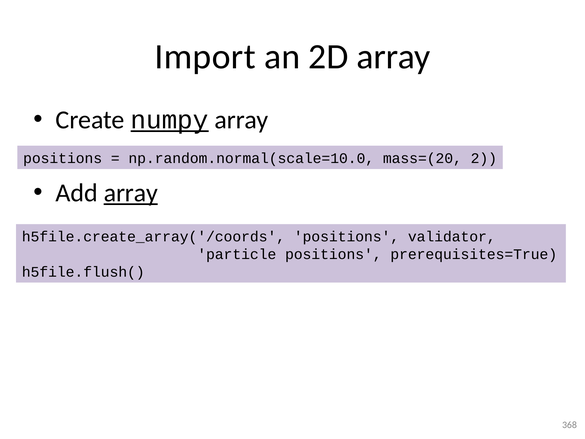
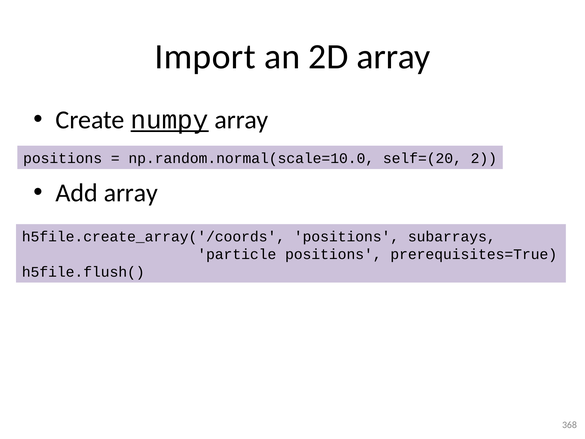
mass=(20: mass=(20 -> self=(20
array at (131, 193) underline: present -> none
validator: validator -> subarrays
